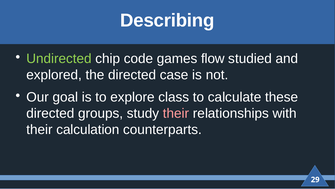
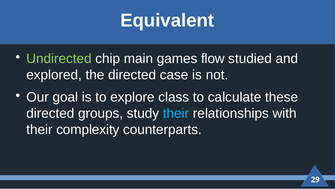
Describing: Describing -> Equivalent
code: code -> main
their at (176, 113) colour: pink -> light blue
calculation: calculation -> complexity
